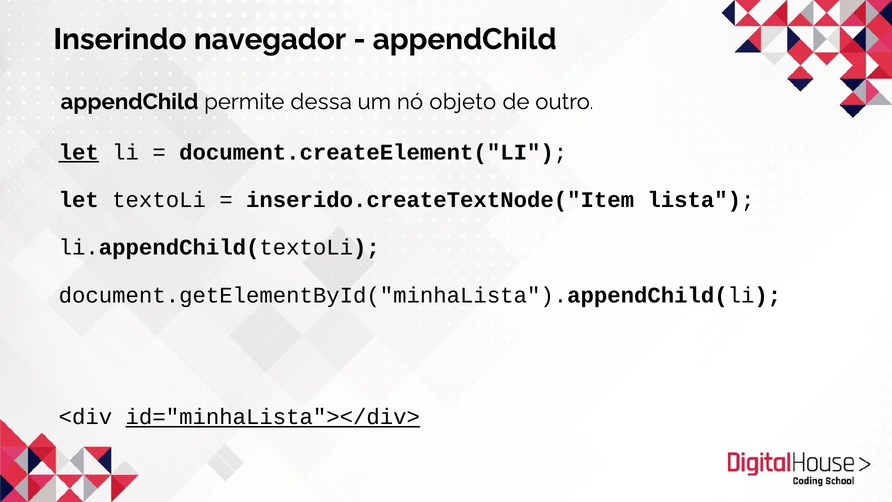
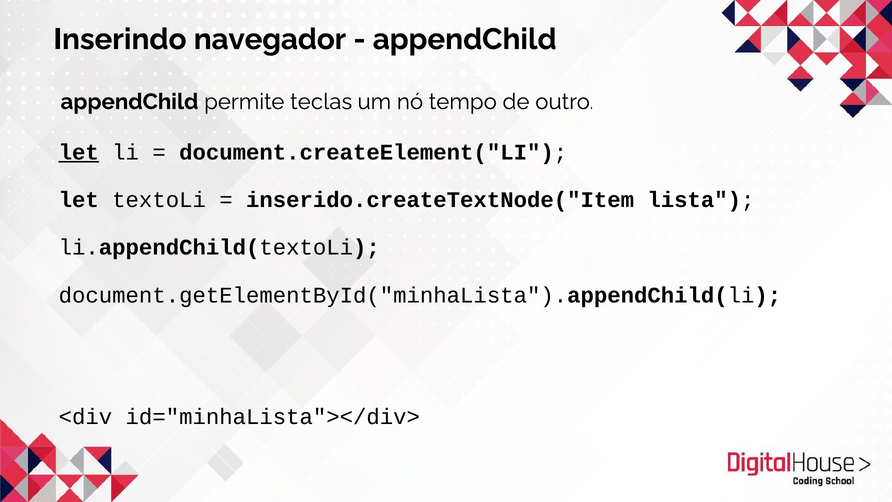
dessa: dessa -> teclas
objeto: objeto -> tempo
id="minhaLista"></div> underline: present -> none
